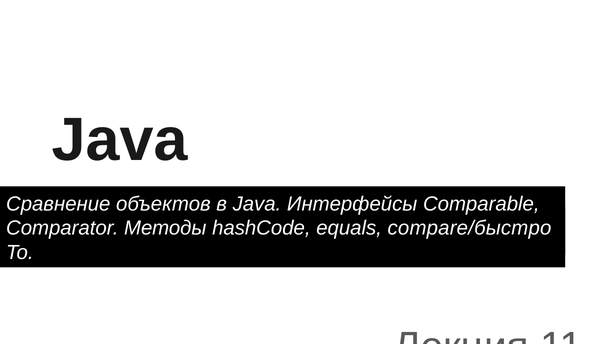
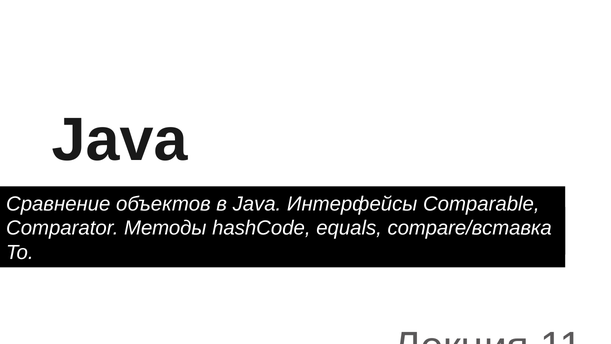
compare/быстро: compare/быстро -> compare/вставка
